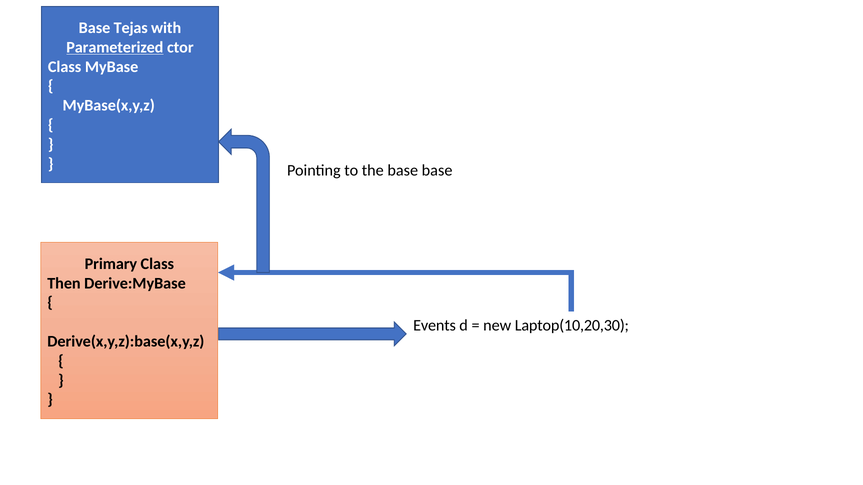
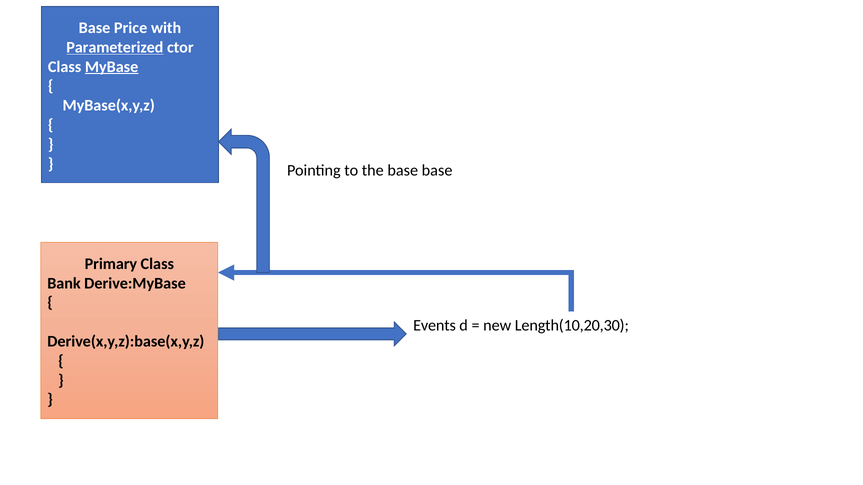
Tejas: Tejas -> Price
MyBase underline: none -> present
Then: Then -> Bank
Laptop(10,20,30: Laptop(10,20,30 -> Length(10,20,30
